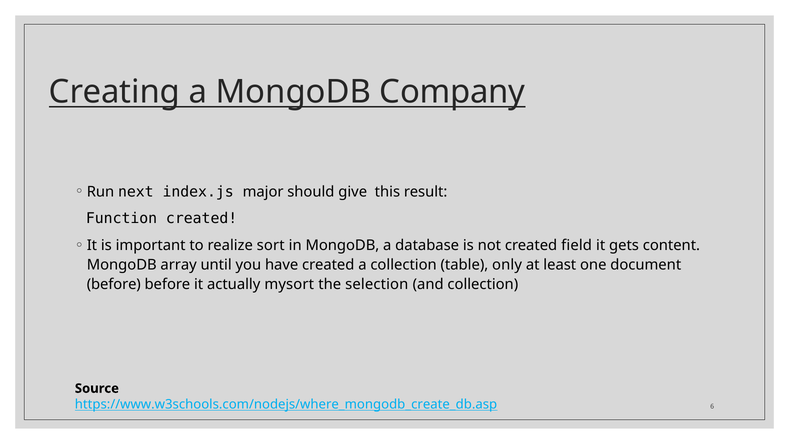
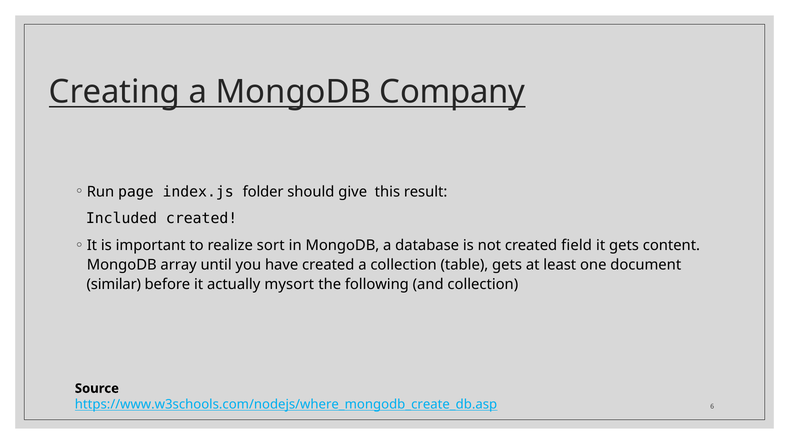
next: next -> page
major: major -> folder
Function: Function -> Included
table only: only -> gets
before at (114, 284): before -> similar
selection: selection -> following
